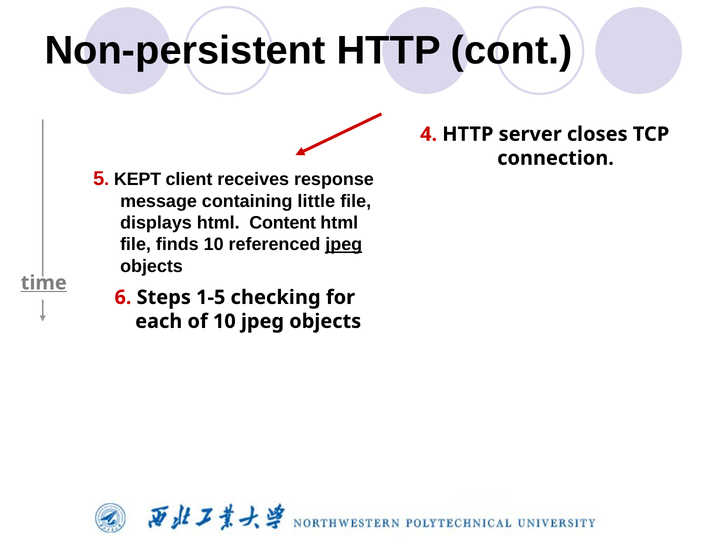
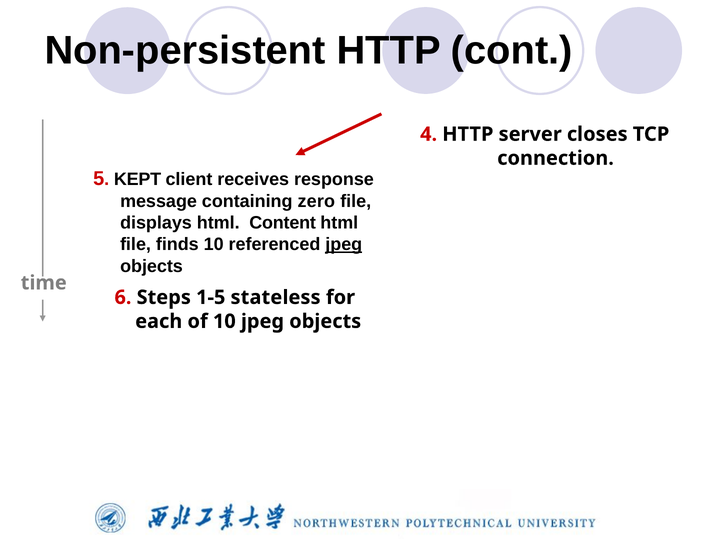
little: little -> zero
time underline: present -> none
checking: checking -> stateless
